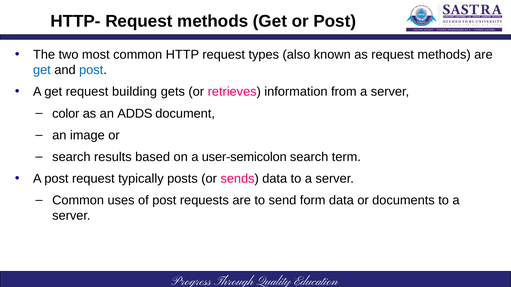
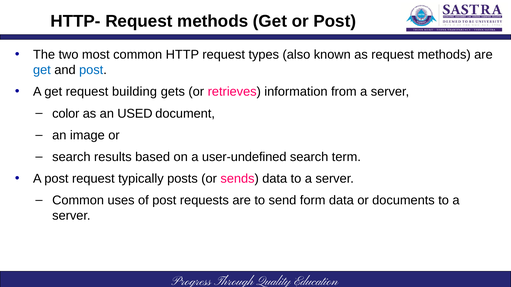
ADDS: ADDS -> USED
user-semicolon: user-semicolon -> user-undefined
